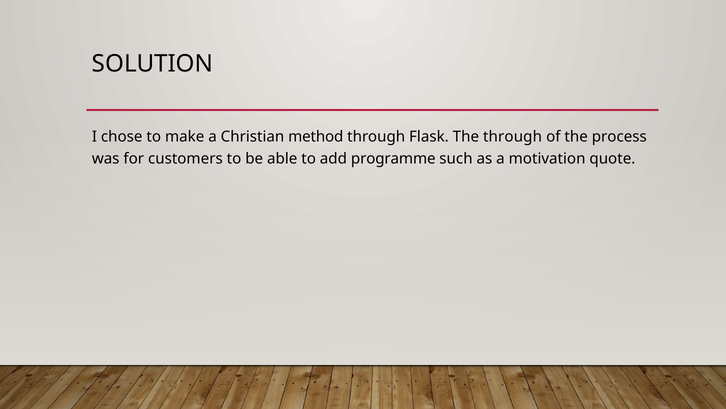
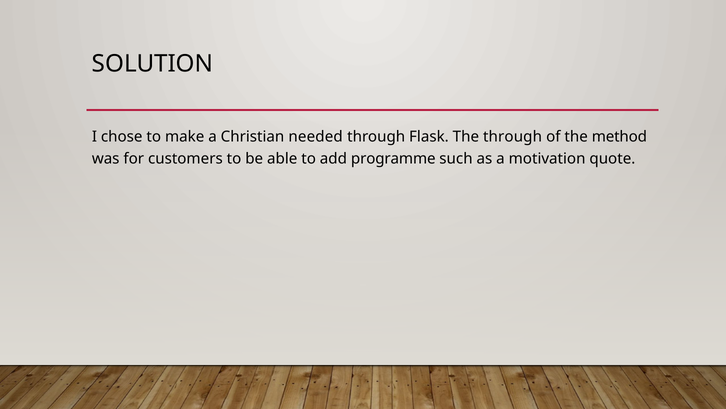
method: method -> needed
process: process -> method
